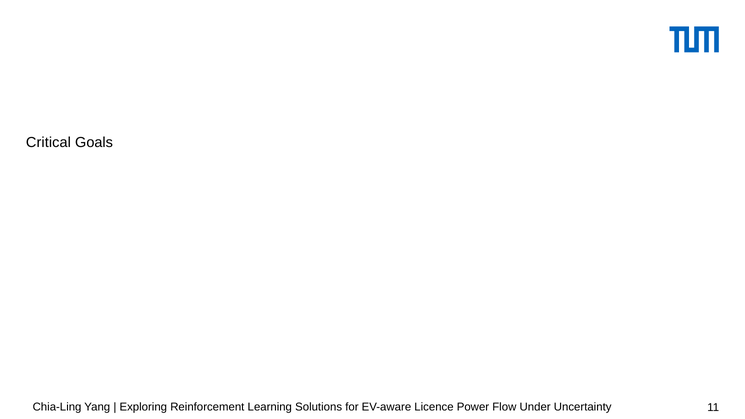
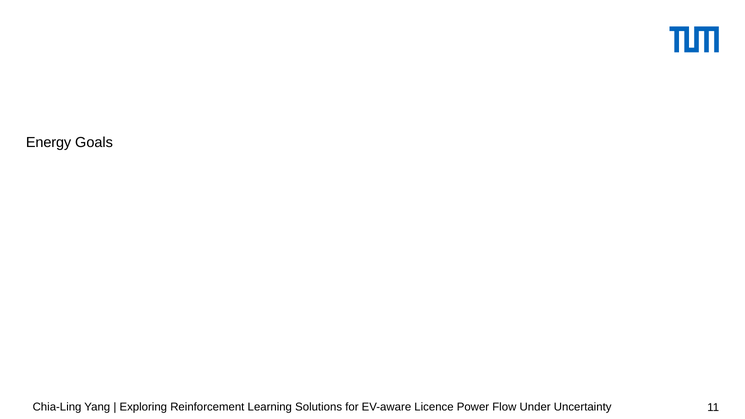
Critical: Critical -> Energy
